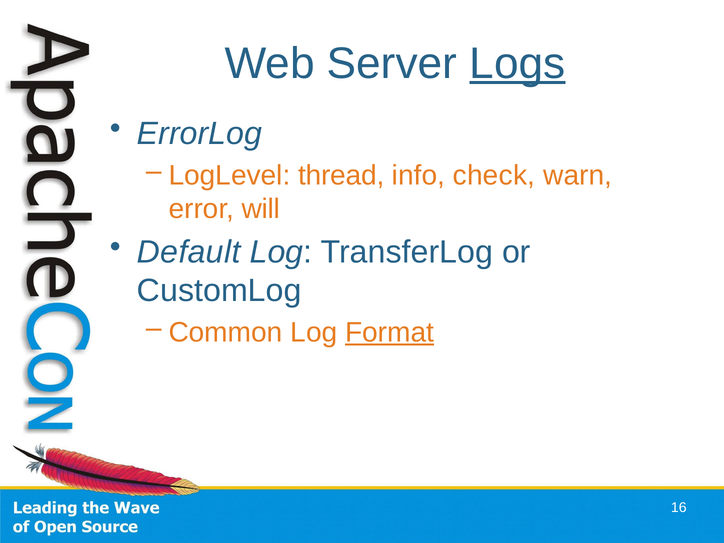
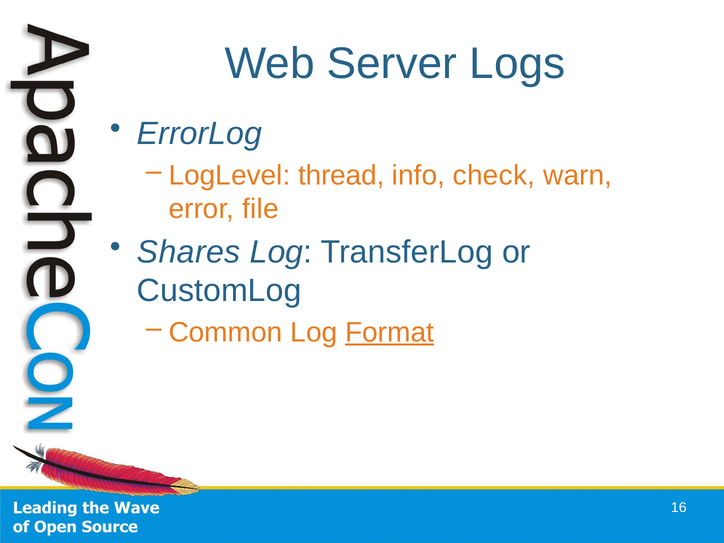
Logs underline: present -> none
will: will -> file
Default: Default -> Shares
